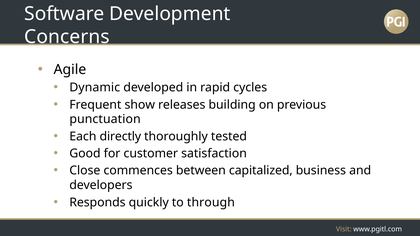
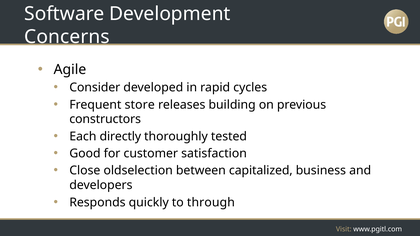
Dynamic: Dynamic -> Consider
show: show -> store
punctuation: punctuation -> constructors
commences: commences -> oldselection
